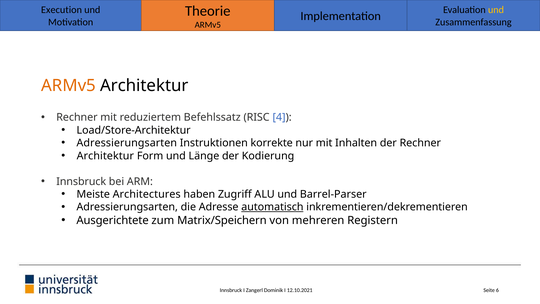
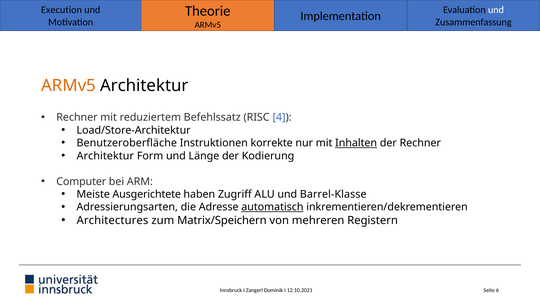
und at (496, 10) colour: yellow -> white
Adressierungsarten at (127, 143): Adressierungsarten -> Benutzeroberfläche
Inhalten underline: none -> present
Innsbruck at (81, 181): Innsbruck -> Computer
Architectures: Architectures -> Ausgerichtete
Barrel-Parser: Barrel-Parser -> Barrel-Klasse
Ausgerichtete: Ausgerichtete -> Architectures
